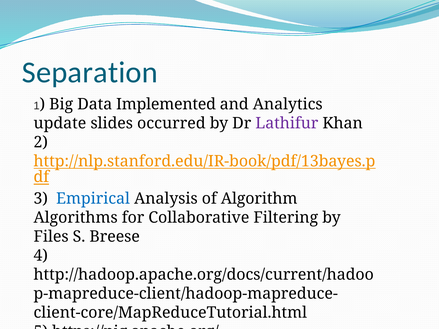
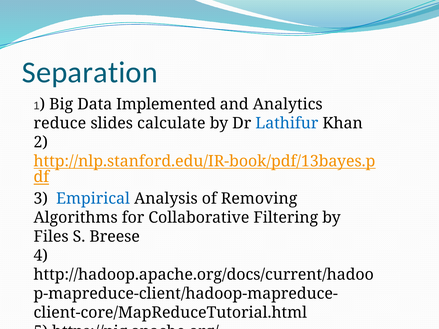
update: update -> reduce
occurred: occurred -> calculate
Lathifur colour: purple -> blue
Algorithm: Algorithm -> Removing
